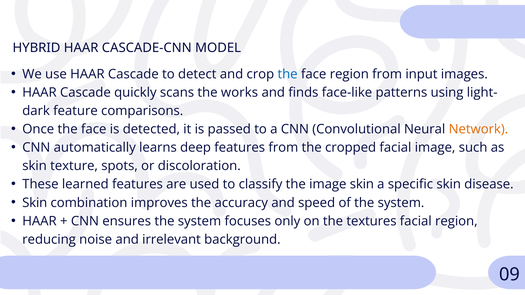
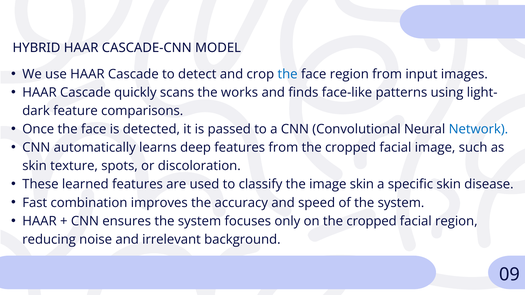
Network colour: orange -> blue
Skin at (35, 203): Skin -> Fast
on the textures: textures -> cropped
